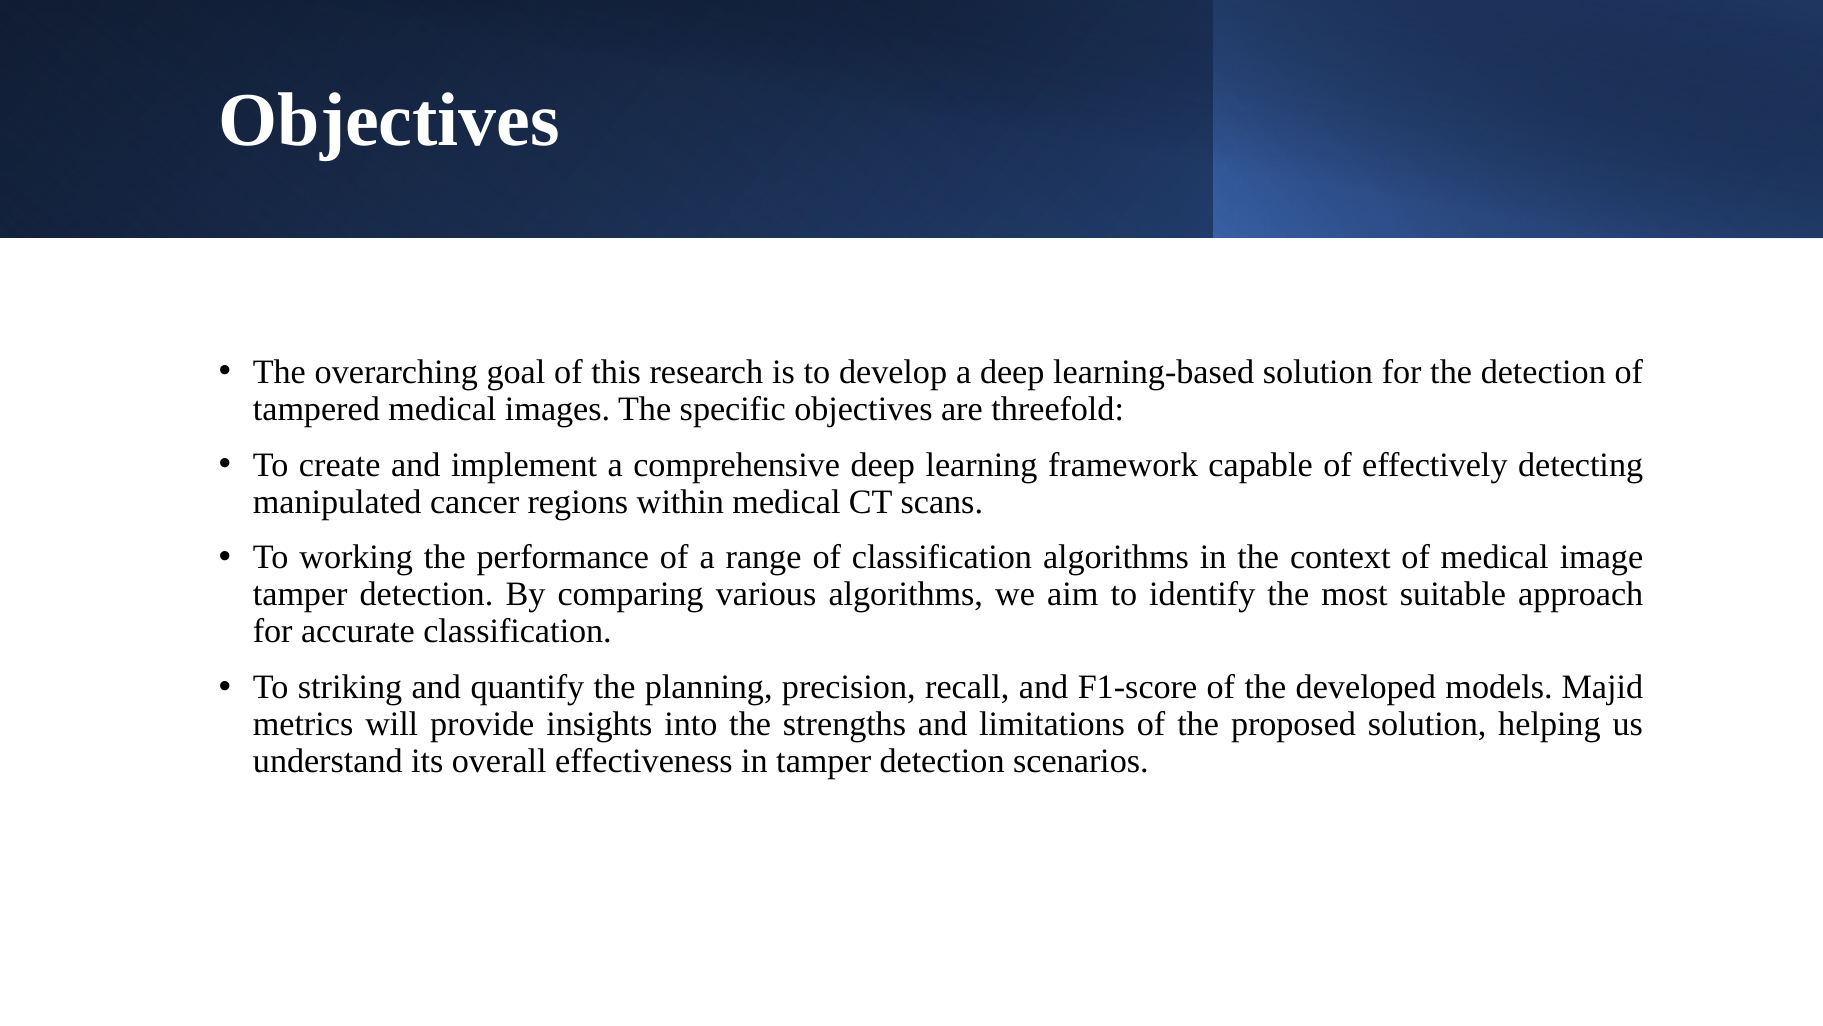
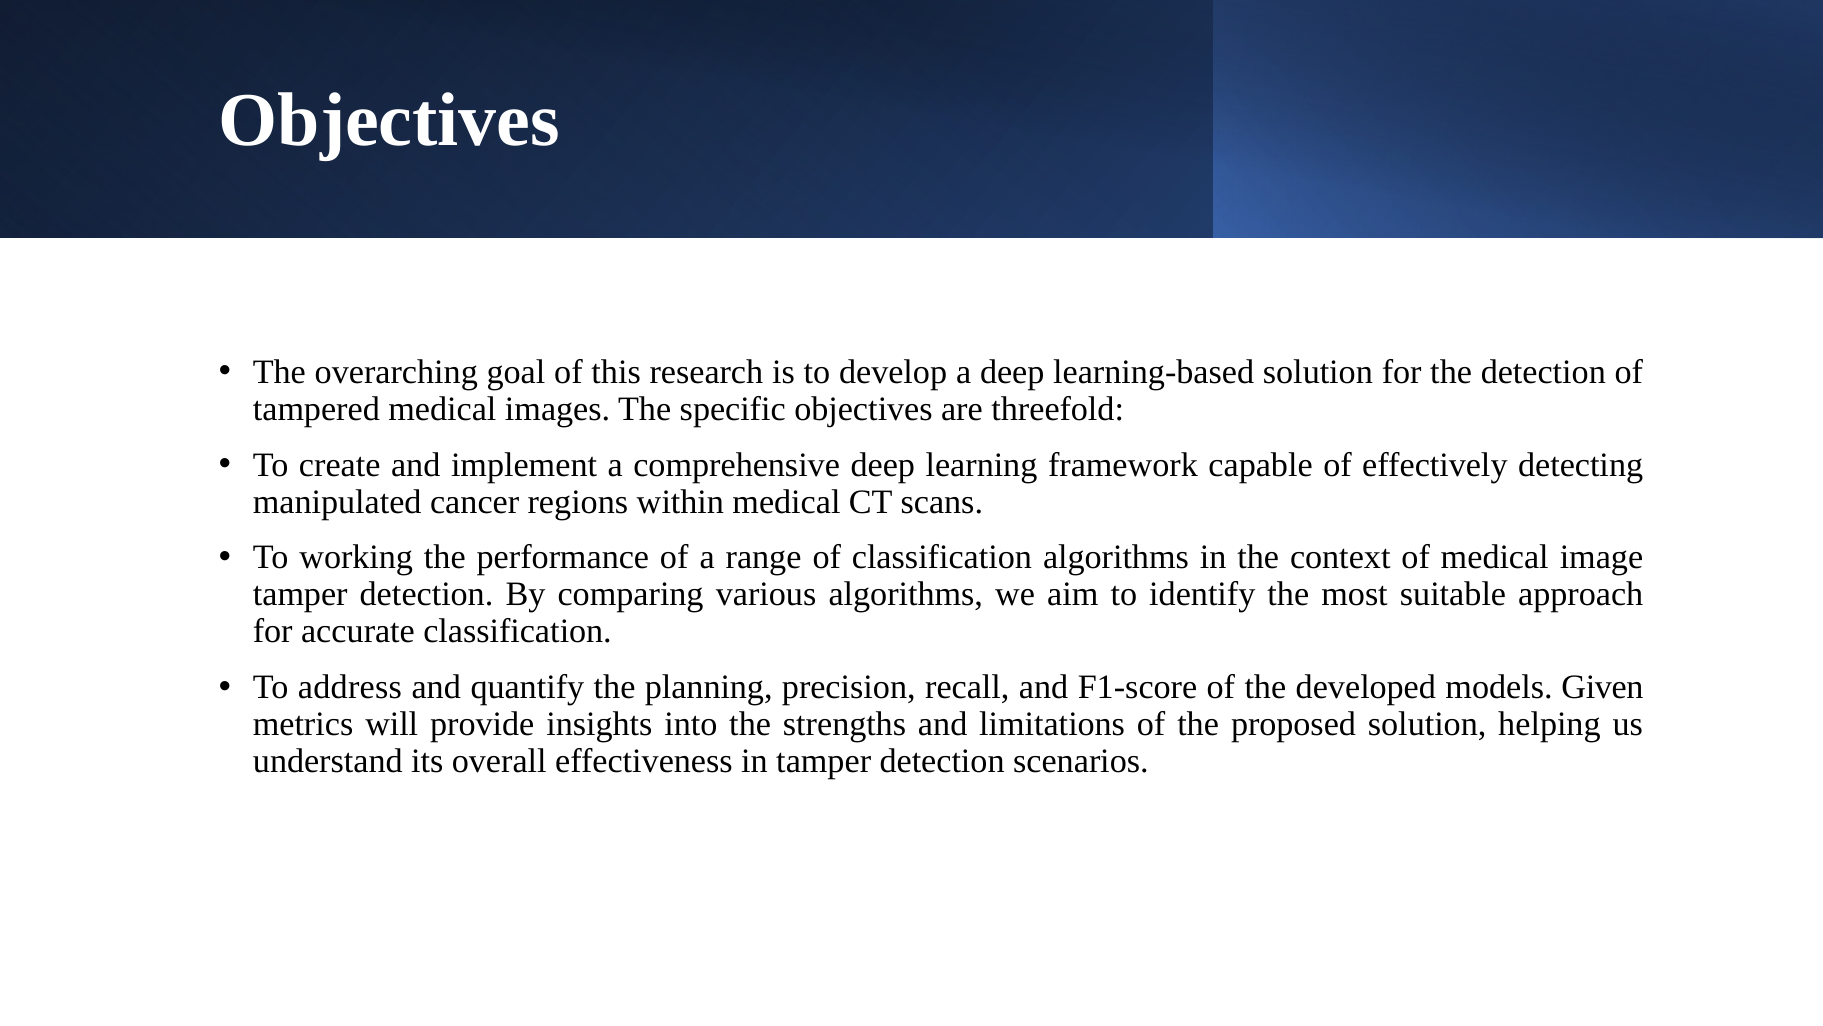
striking: striking -> address
Majid: Majid -> Given
